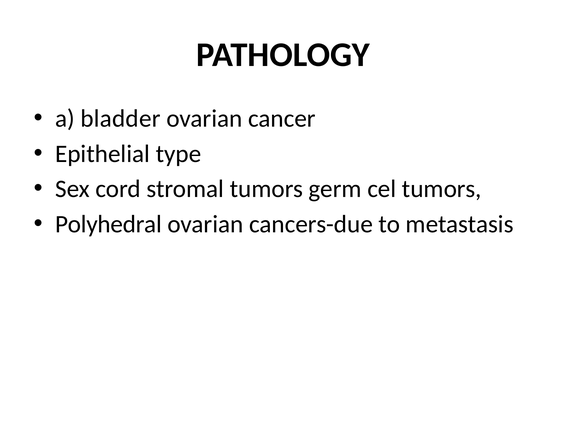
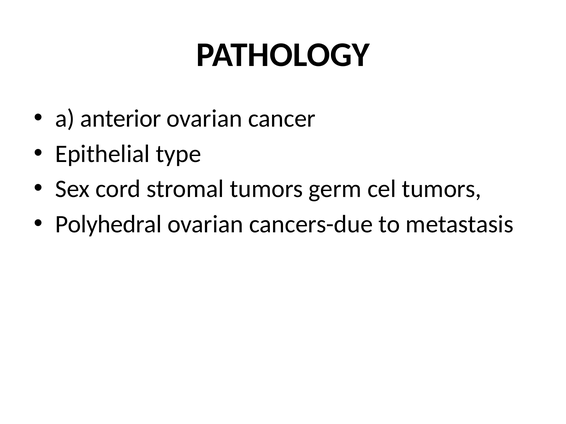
bladder: bladder -> anterior
